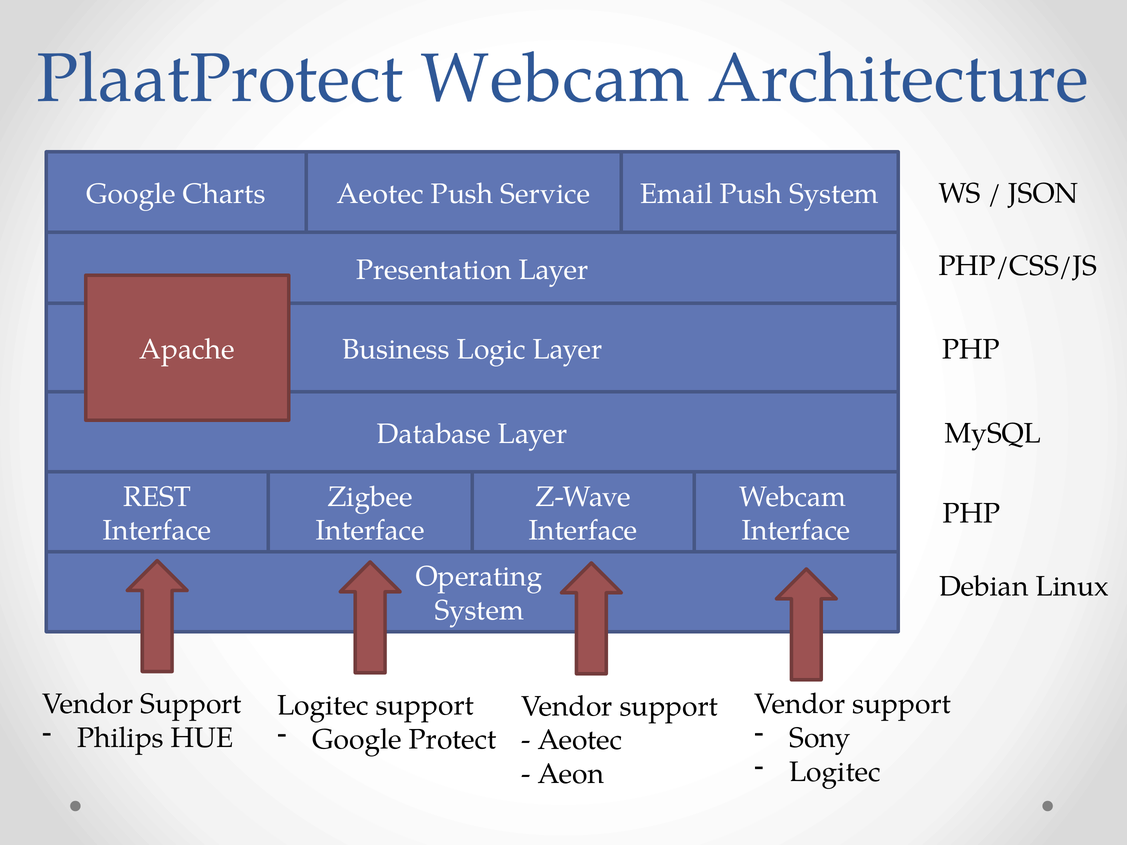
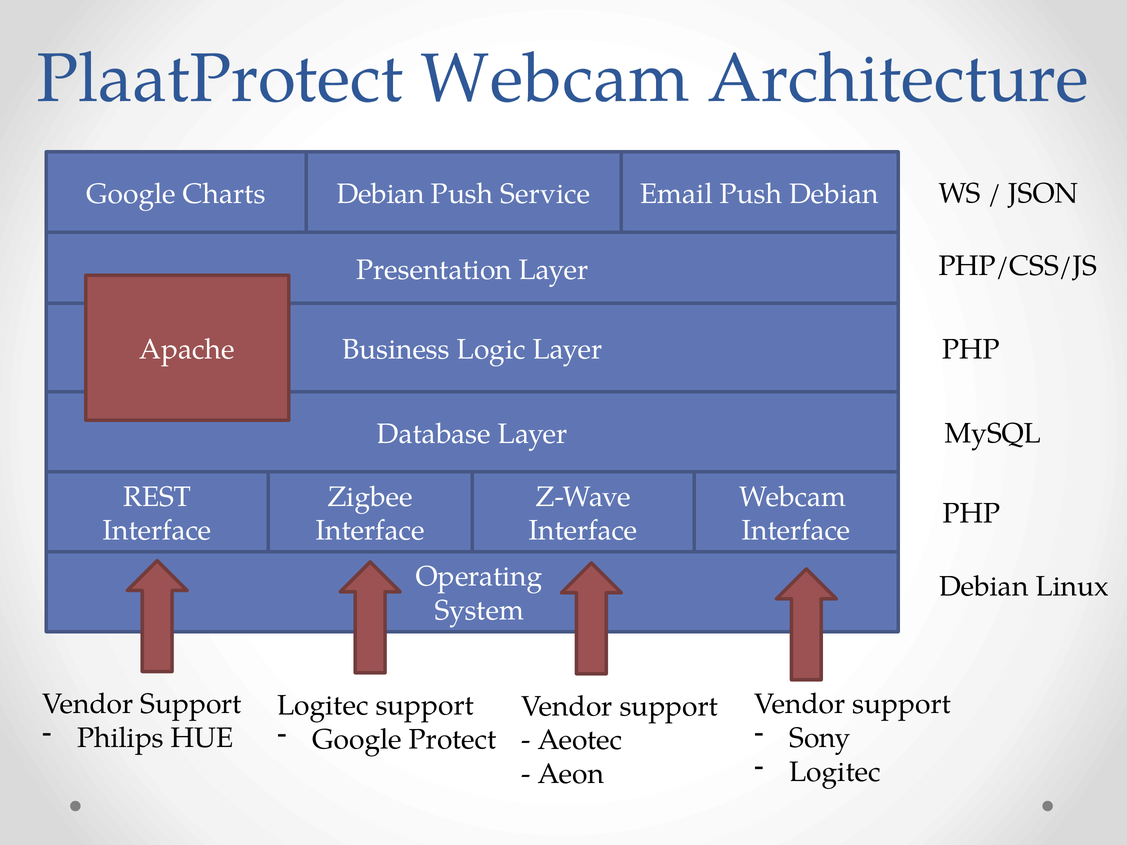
Aeotec at (380, 194): Aeotec -> Debian
Push System: System -> Debian
